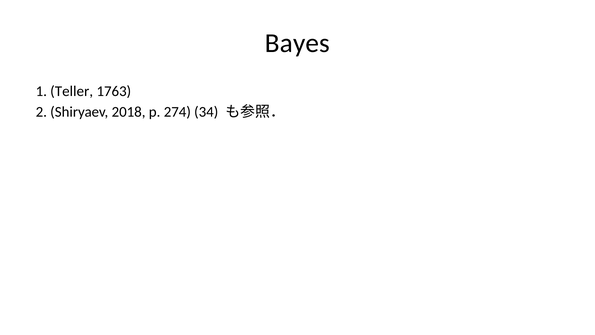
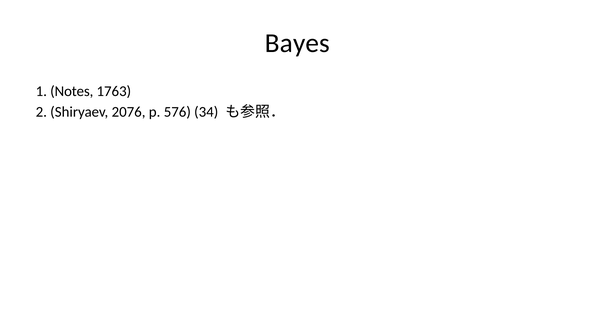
Teller: Teller -> Notes
2018: 2018 -> 2076
274: 274 -> 576
